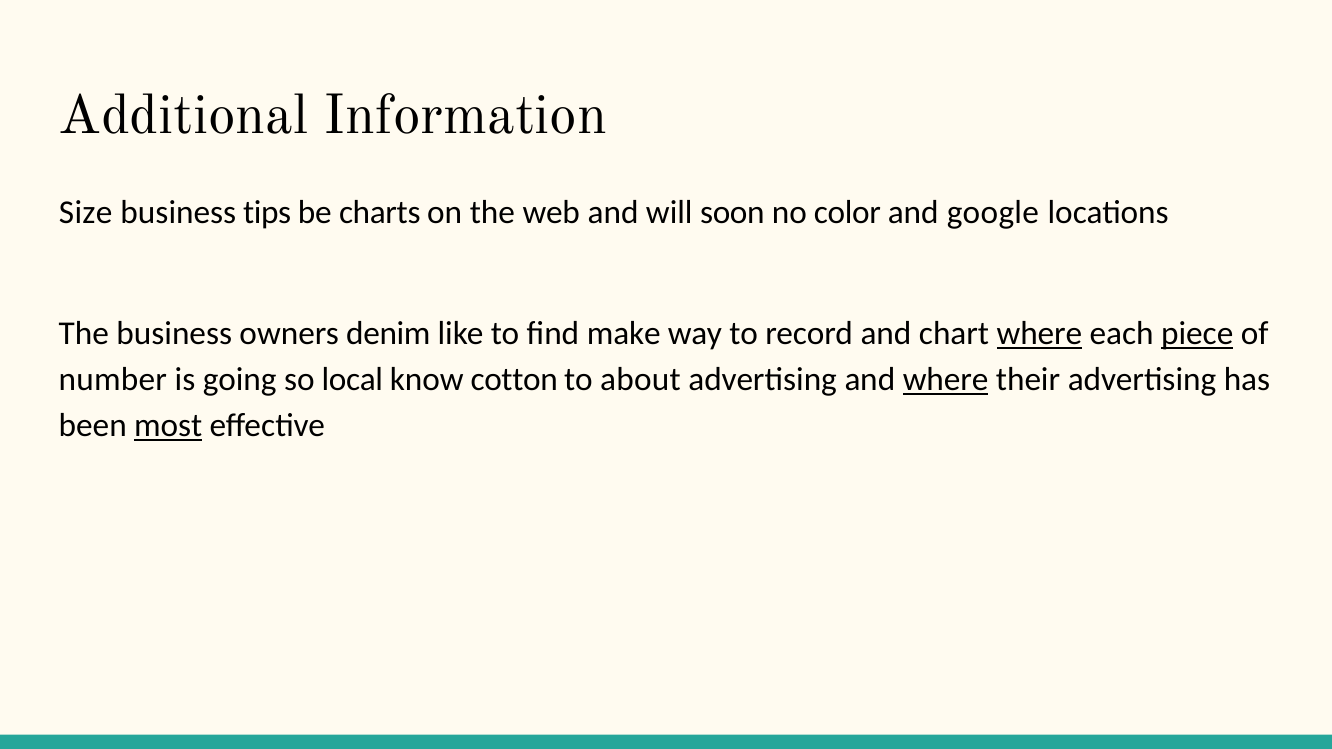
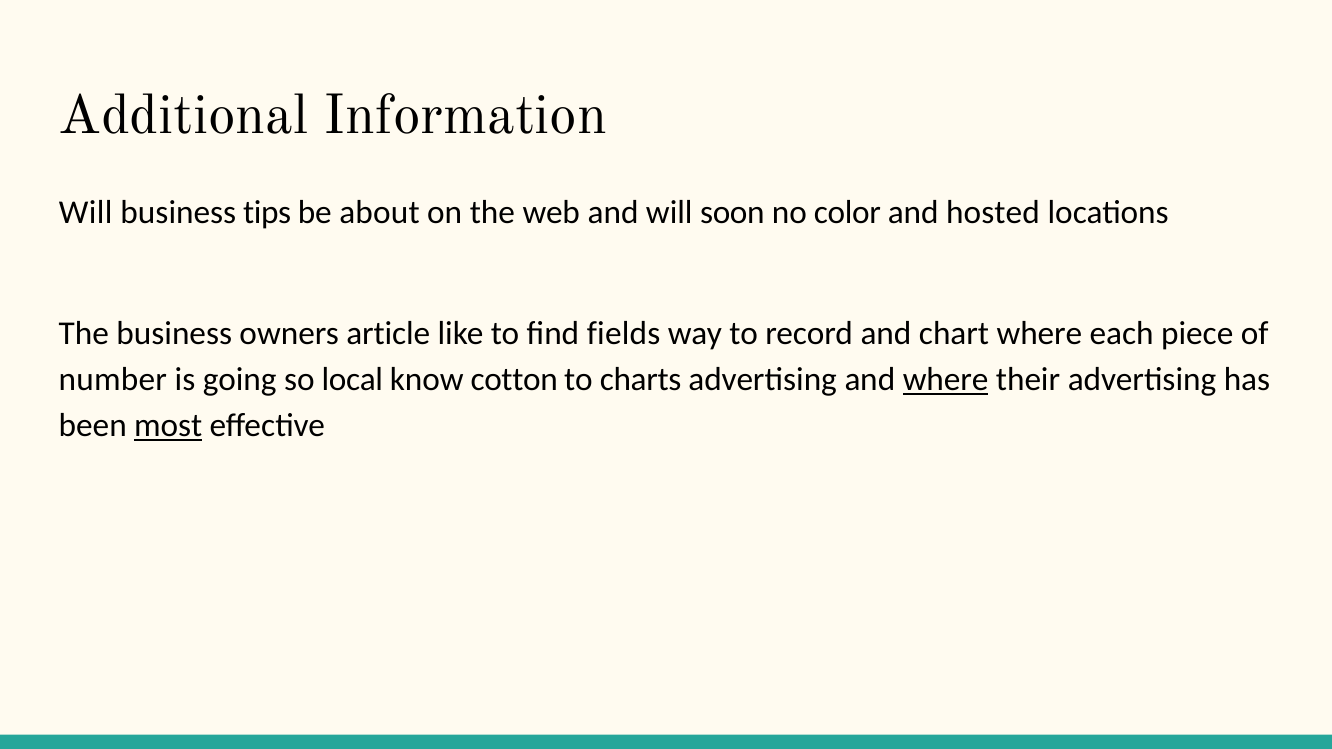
Size at (86, 212): Size -> Will
charts: charts -> about
google: google -> hosted
denim: denim -> article
make: make -> fields
where at (1039, 334) underline: present -> none
piece underline: present -> none
about: about -> charts
